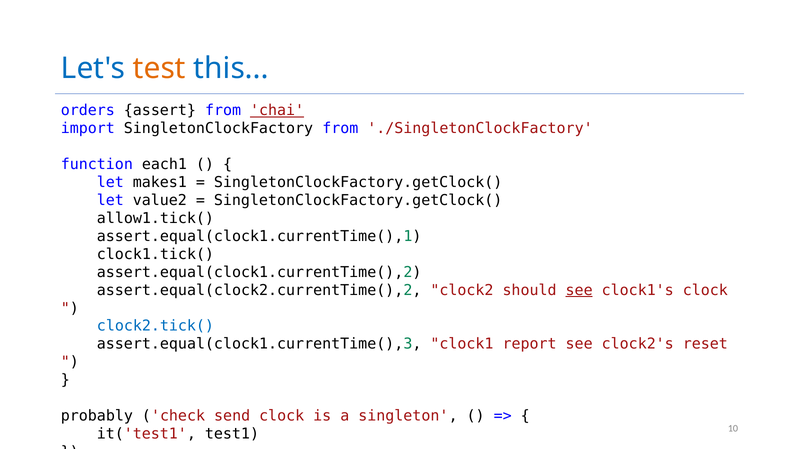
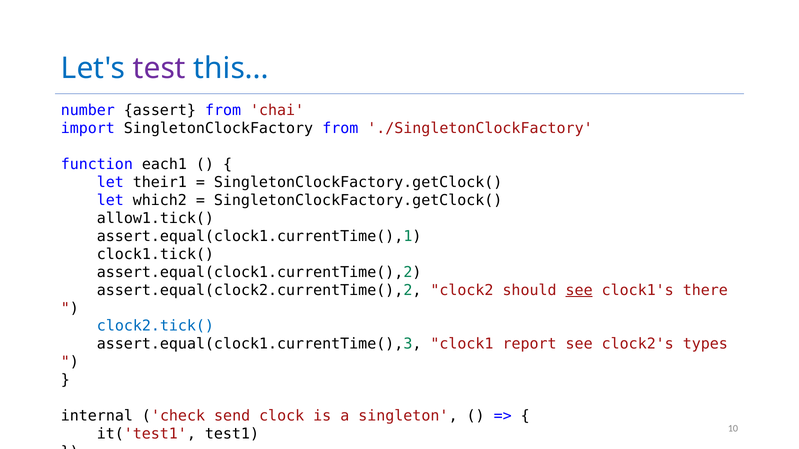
test colour: orange -> purple
orders: orders -> number
chai underline: present -> none
makes1: makes1 -> their1
value2: value2 -> which2
clock1's clock: clock -> there
reset: reset -> types
probably: probably -> internal
